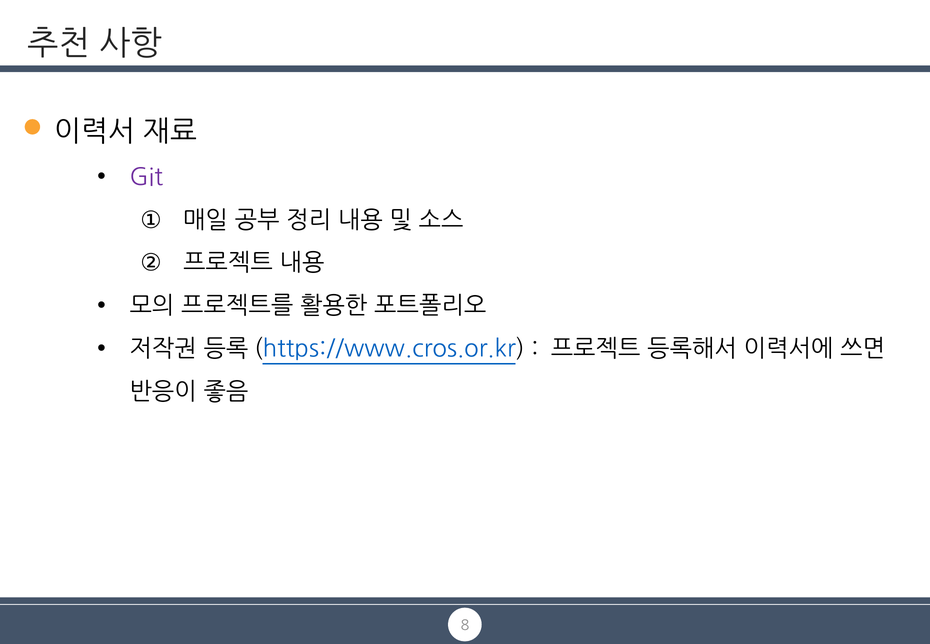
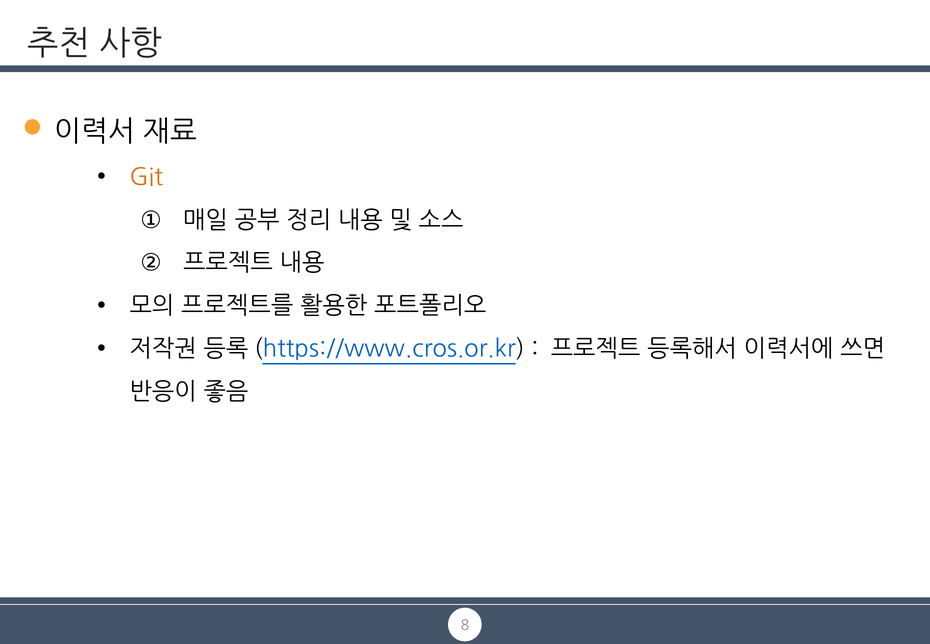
Git colour: purple -> orange
